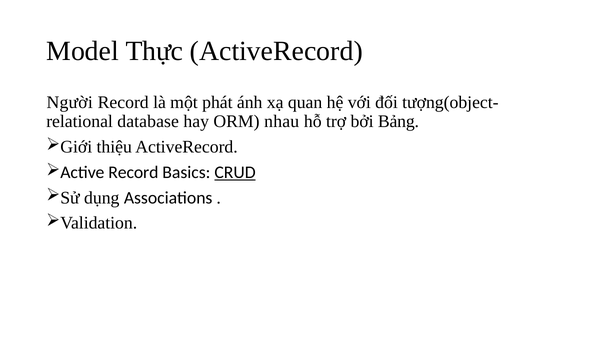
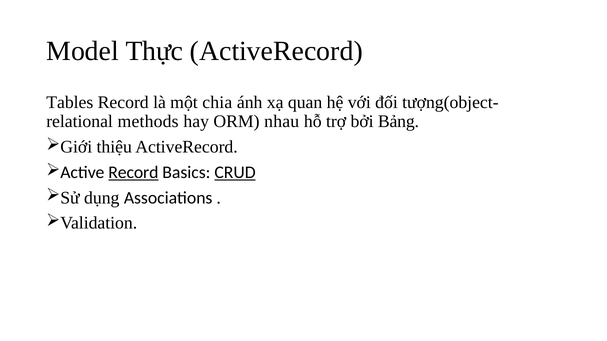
Người: Người -> Tables
phát: phát -> chia
database: database -> methods
Record at (133, 173) underline: none -> present
